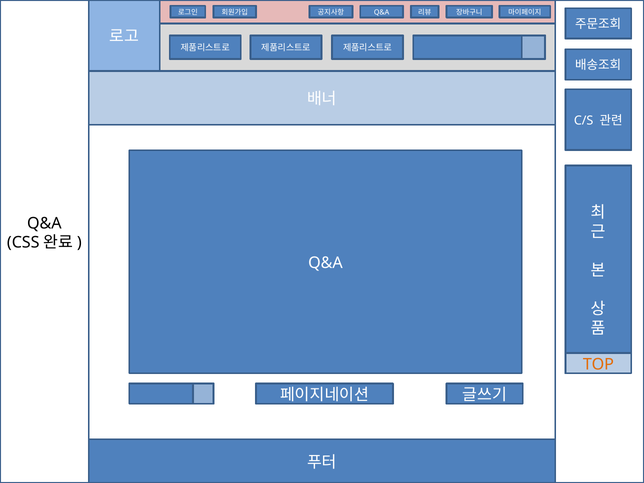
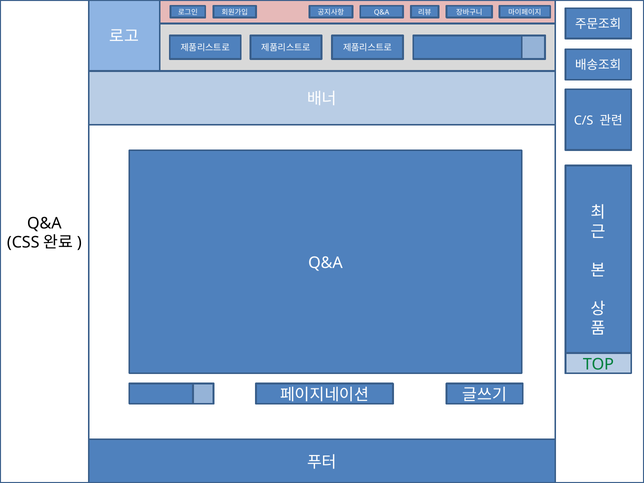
TOP colour: orange -> green
